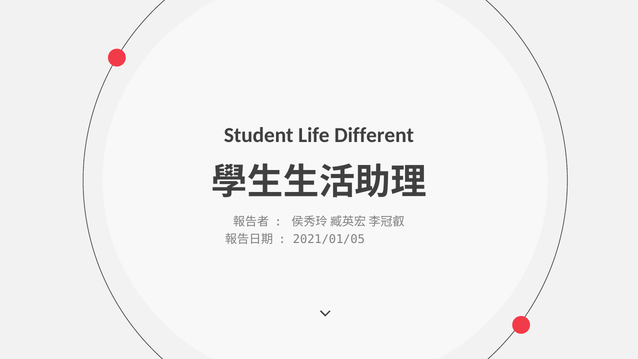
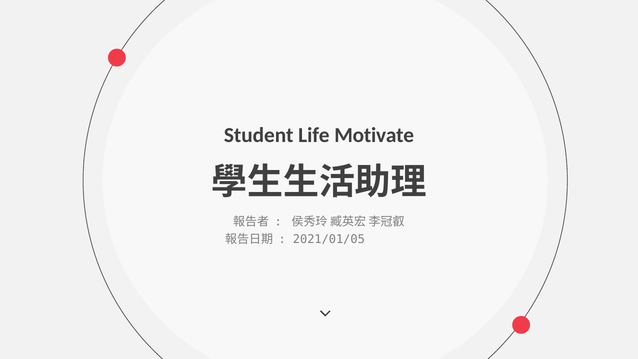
Different: Different -> Motivate
